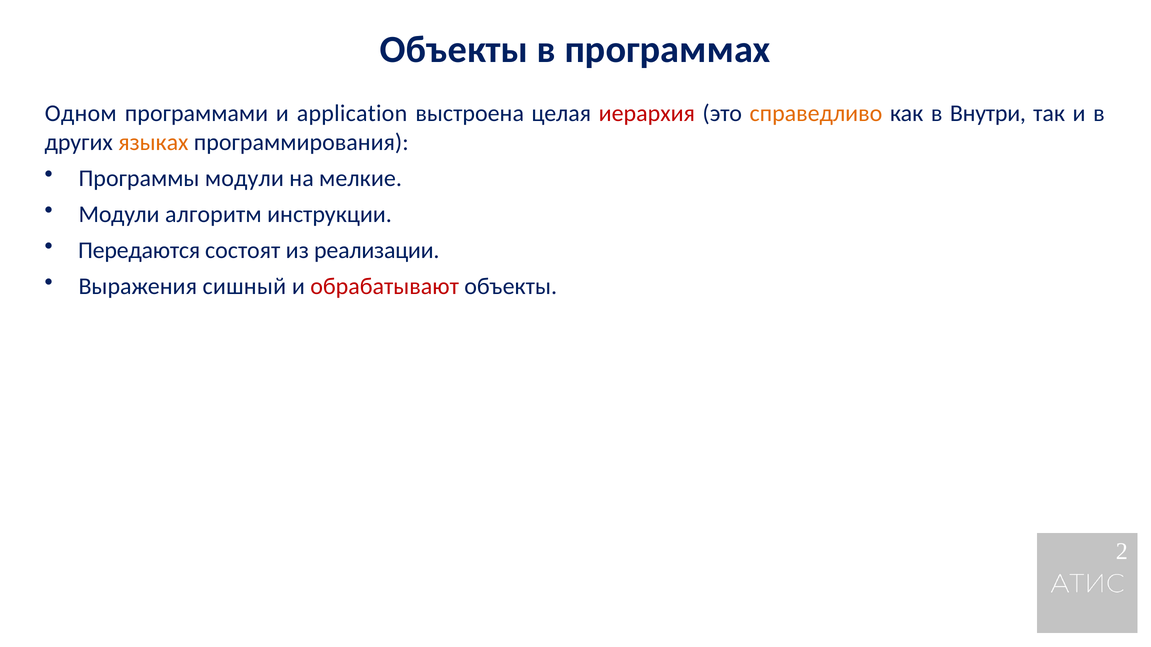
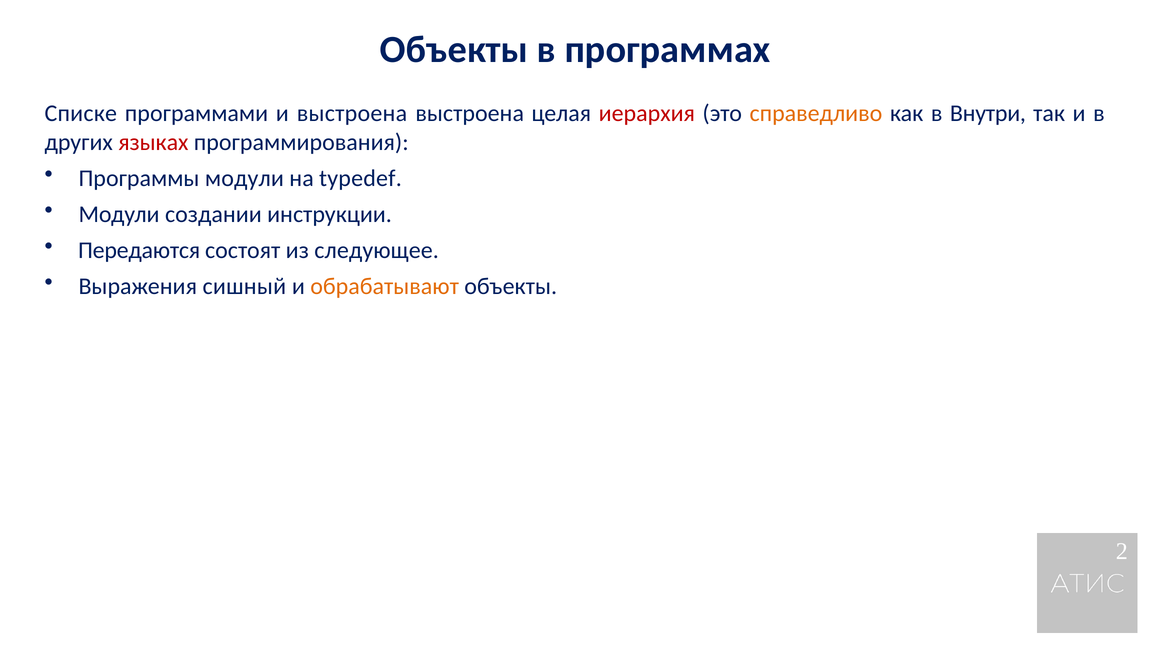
Одном: Одном -> Списке
и application: application -> выстроена
языках colour: orange -> red
мелкие: мелкие -> typedef
алгоритм: алгоритм -> создании
реализации: реализации -> следующее
обрабатывают colour: red -> orange
